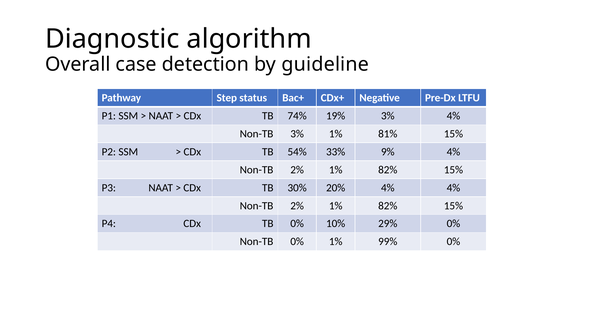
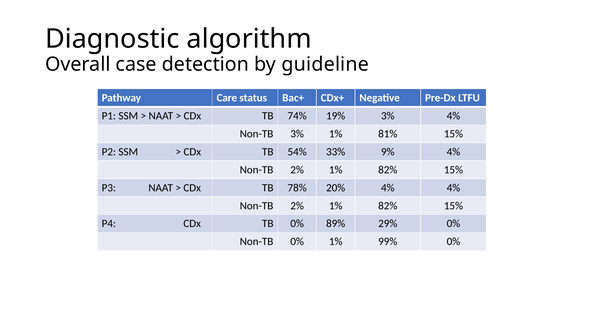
Step: Step -> Care
30%: 30% -> 78%
10%: 10% -> 89%
